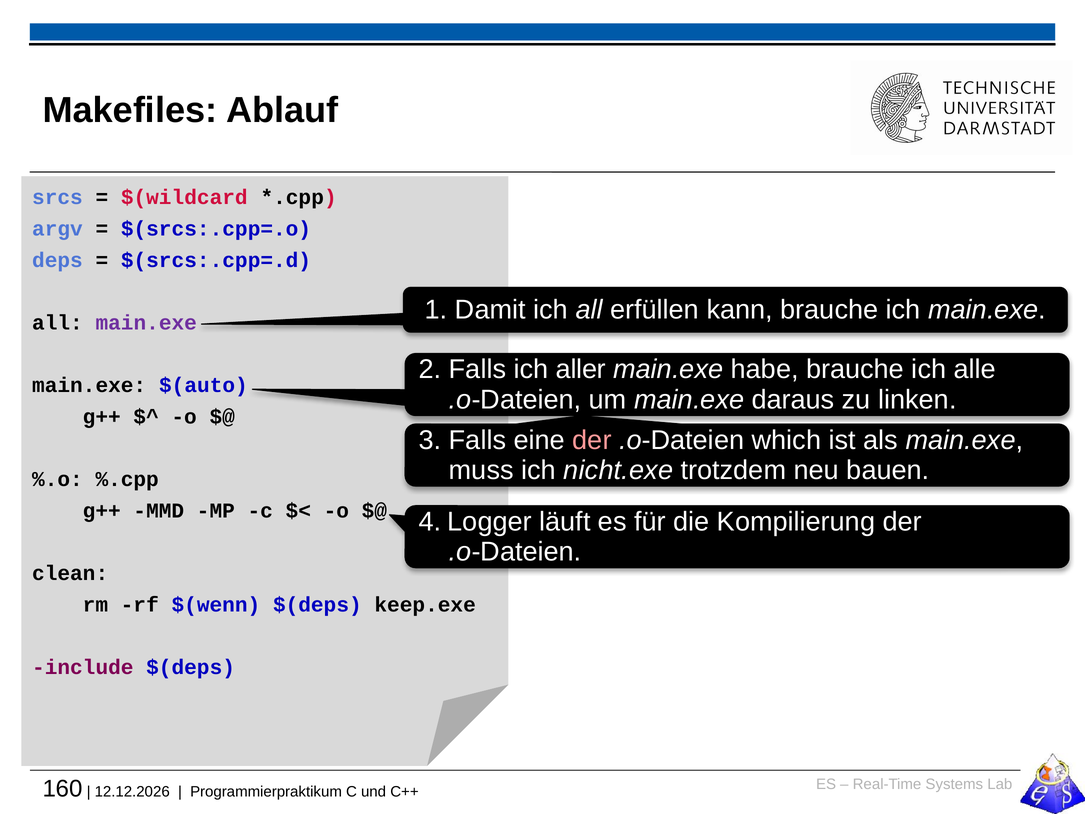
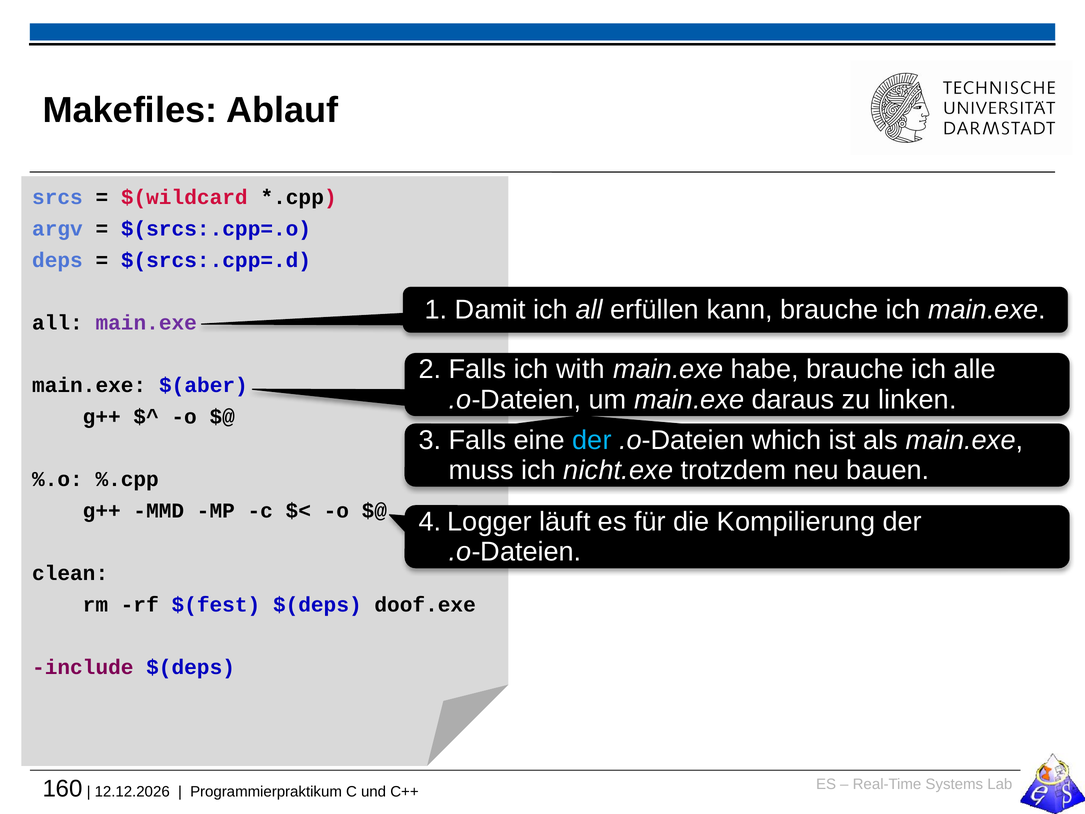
aller: aller -> with
$(auto: $(auto -> $(aber
der at (592, 440) colour: pink -> light blue
$(wenn: $(wenn -> $(fest
keep.exe: keep.exe -> doof.exe
